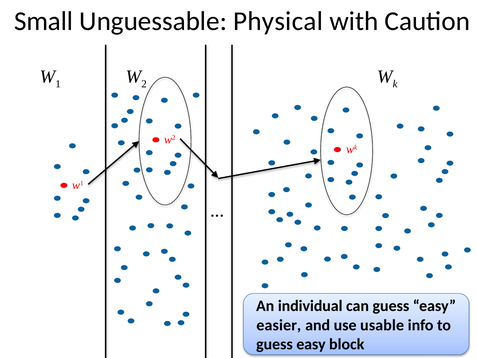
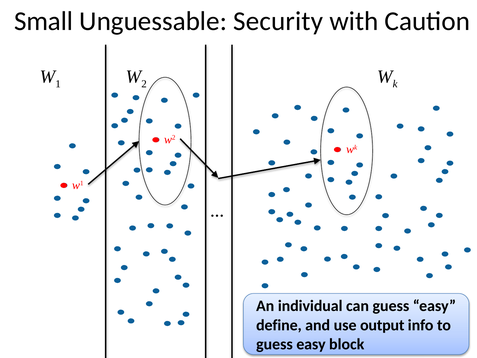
Physical: Physical -> Security
easier: easier -> define
usable: usable -> output
